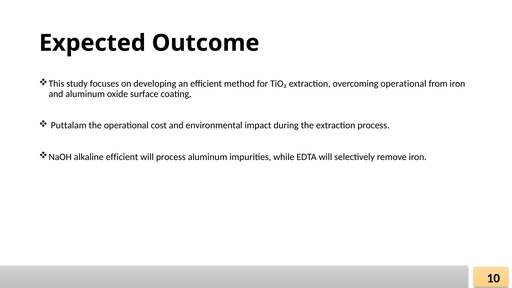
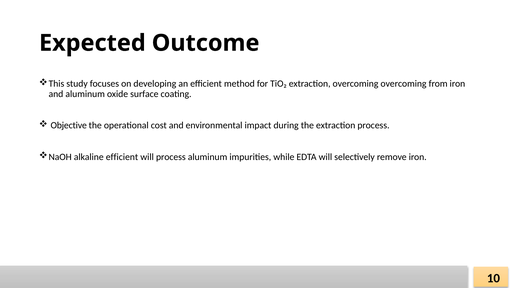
overcoming operational: operational -> overcoming
Puttalam: Puttalam -> Objective
